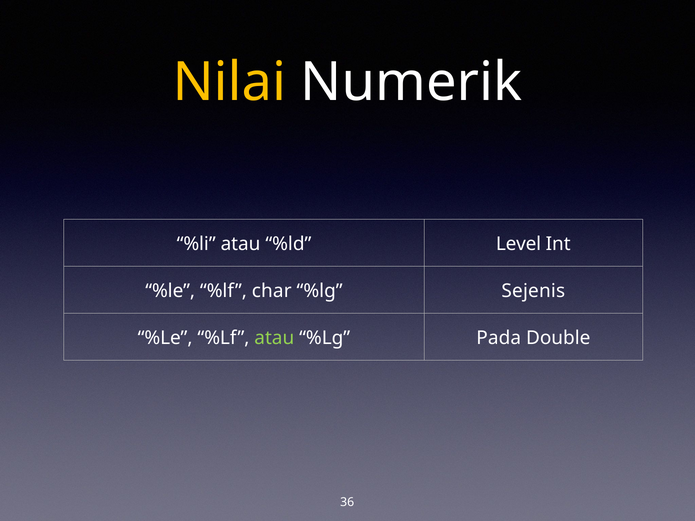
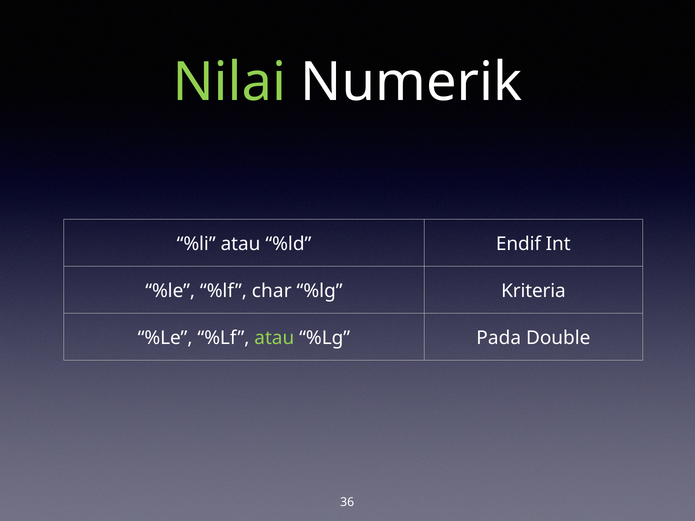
Nilai colour: yellow -> light green
Level: Level -> Endif
Sejenis: Sejenis -> Kriteria
